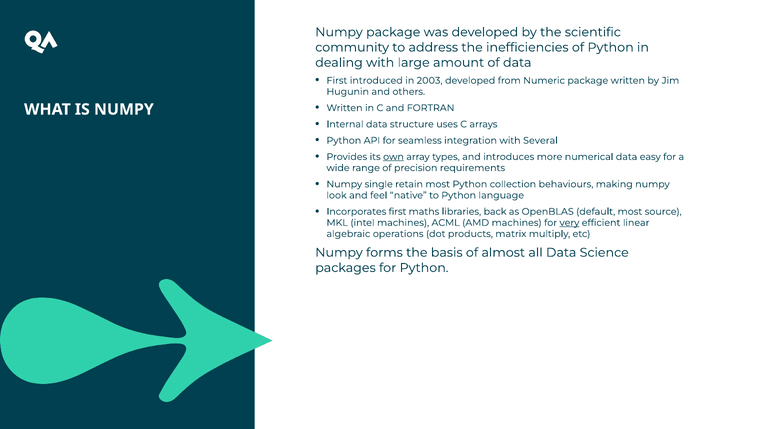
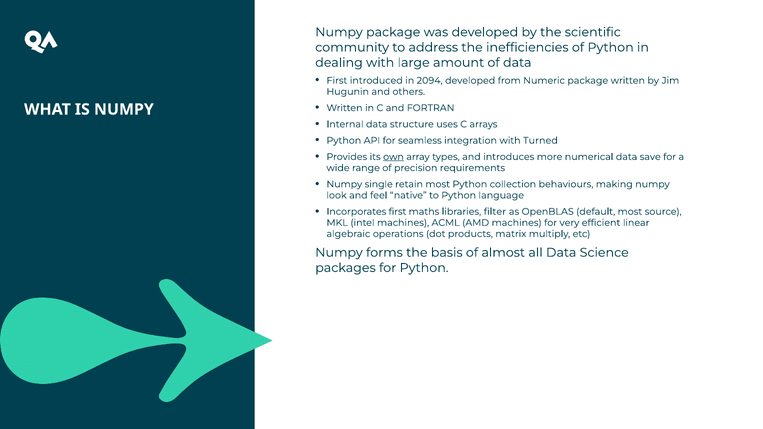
2003: 2003 -> 2094
Several: Several -> Turned
easy: easy -> save
back: back -> filter
very underline: present -> none
